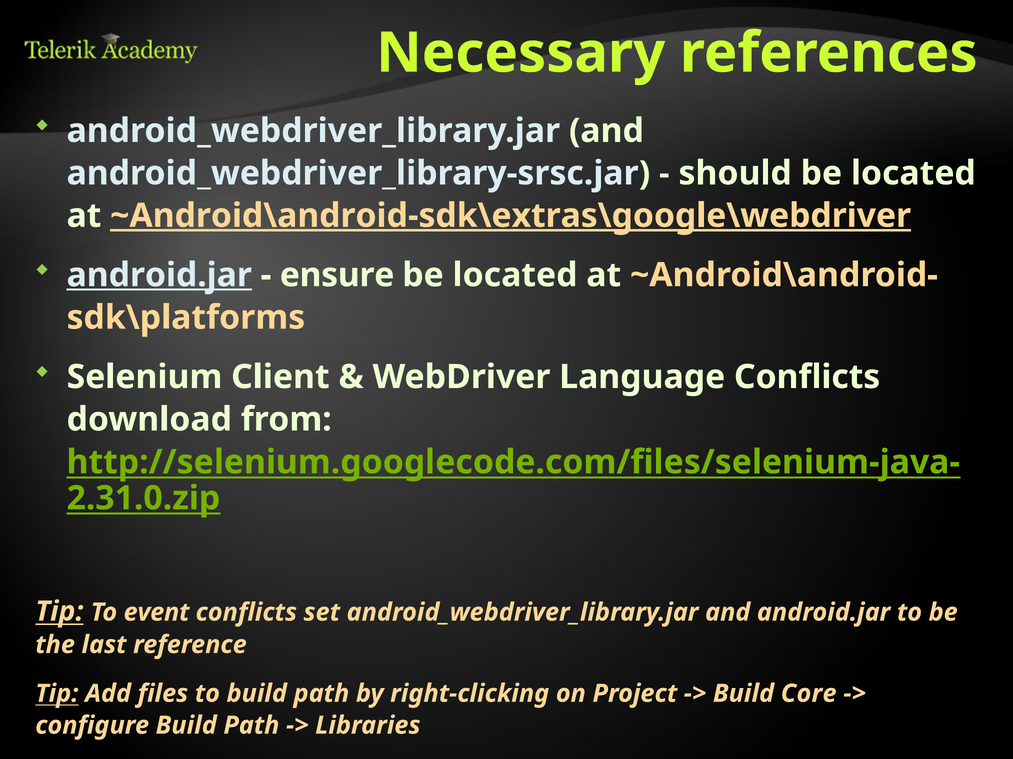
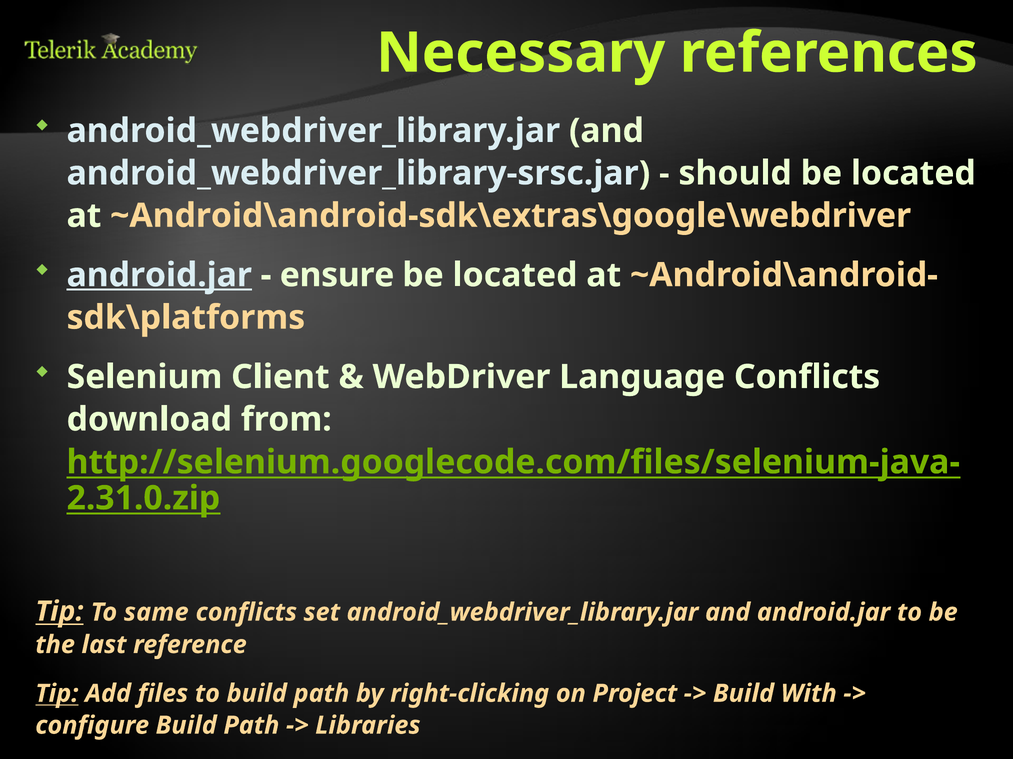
~Android\android-sdk\extras\google\webdriver underline: present -> none
event: event -> same
Core: Core -> With
